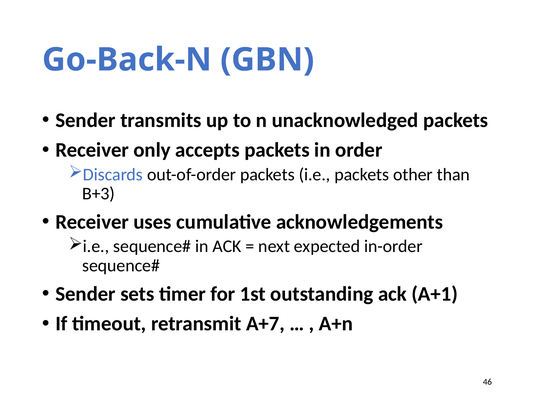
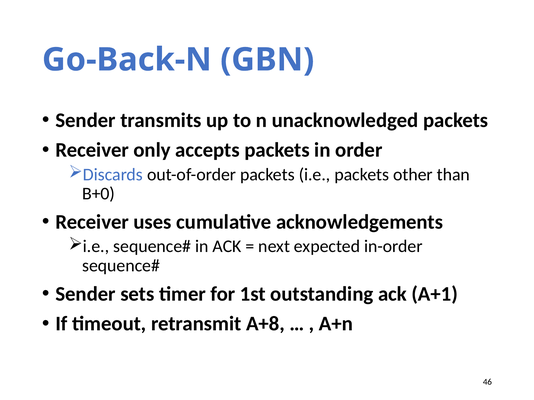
B+3: B+3 -> B+0
A+7: A+7 -> A+8
